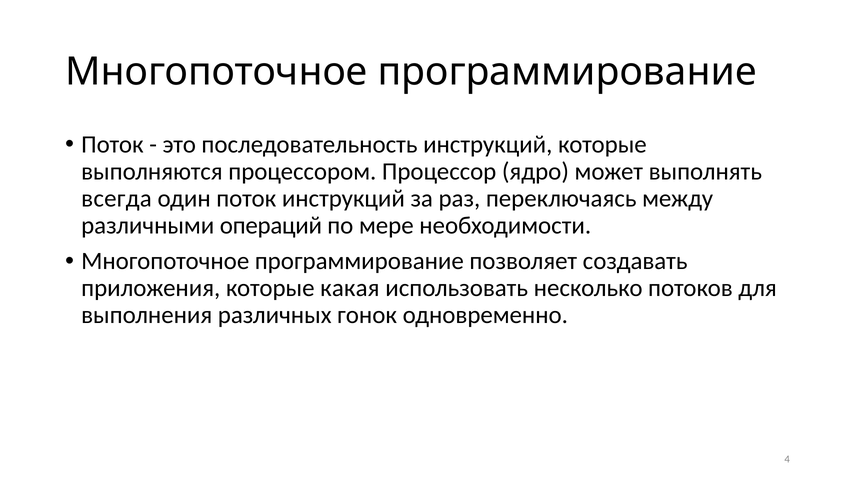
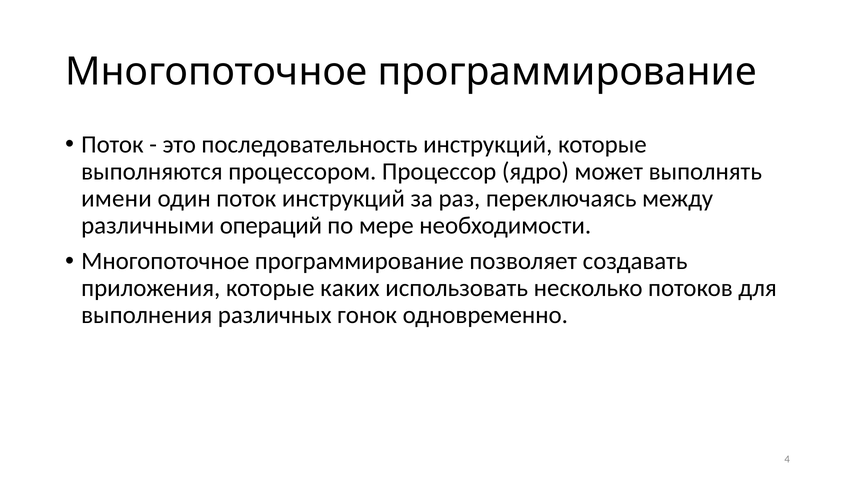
всегда: всегда -> имени
какая: какая -> каких
